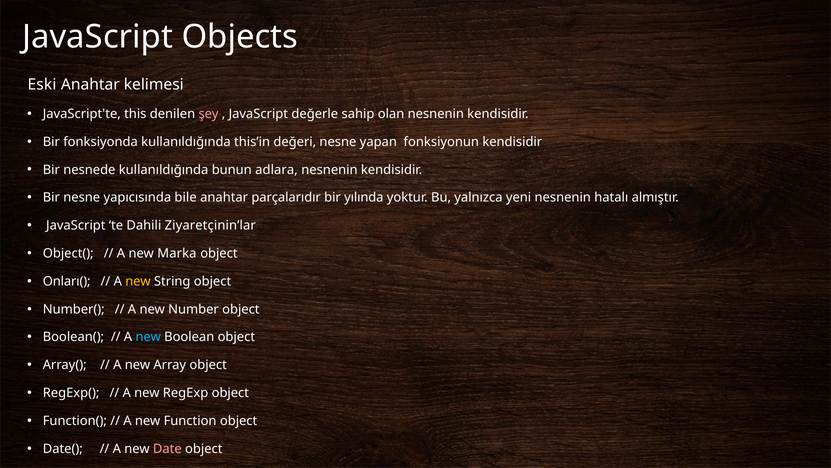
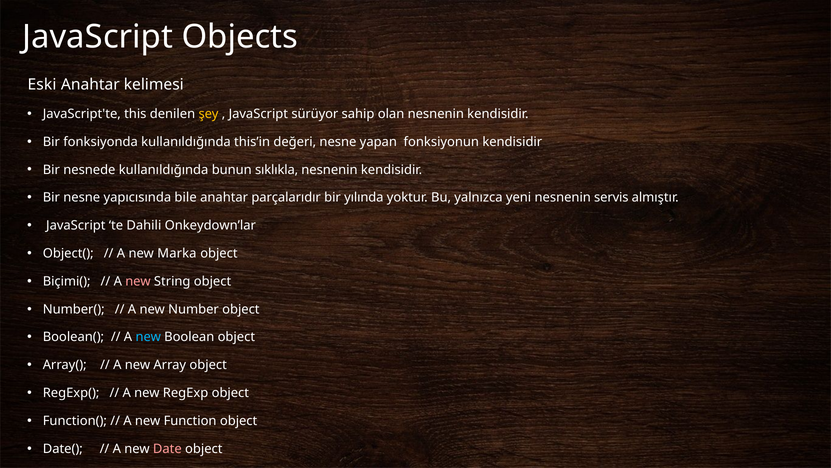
şey colour: pink -> yellow
değerle: değerle -> sürüyor
adlara: adlara -> sıklıkla
hatalı: hatalı -> servis
Ziyaretçinin’lar: Ziyaretçinin’lar -> Onkeydown’lar
Onları(: Onları( -> Biçimi(
new at (138, 281) colour: yellow -> pink
